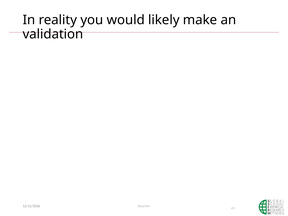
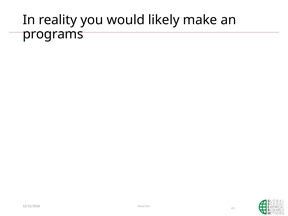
validation: validation -> programs
